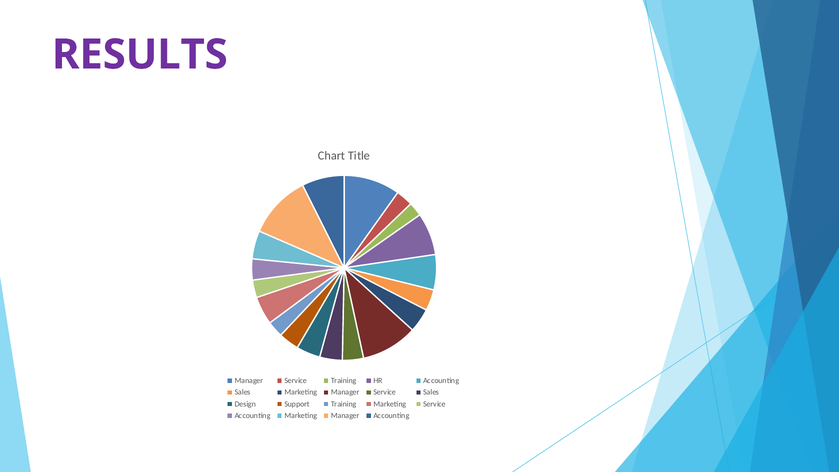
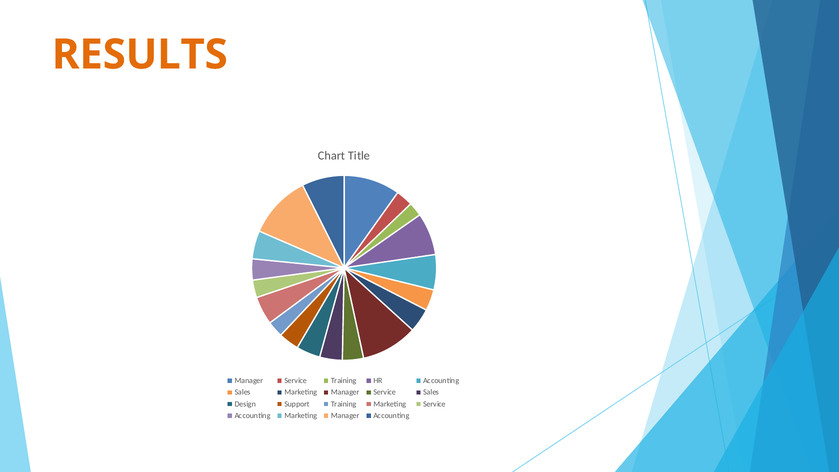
RESULTS colour: purple -> orange
